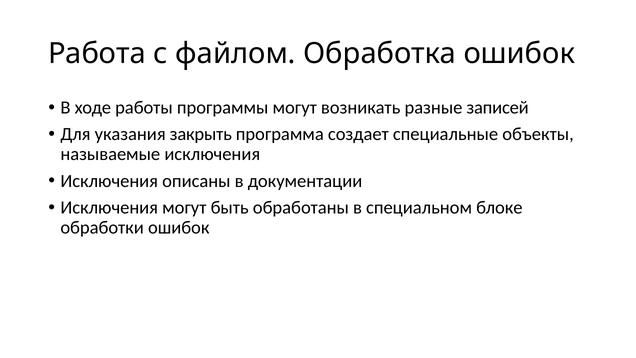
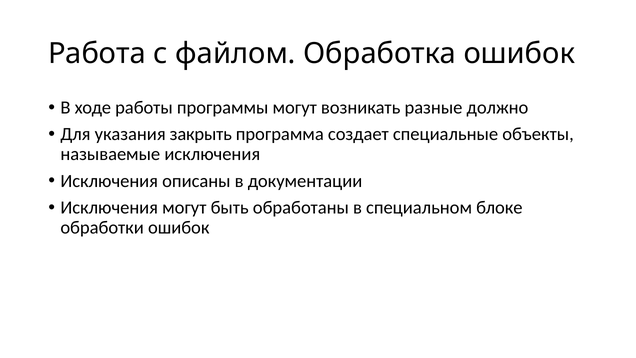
записей: записей -> должно
